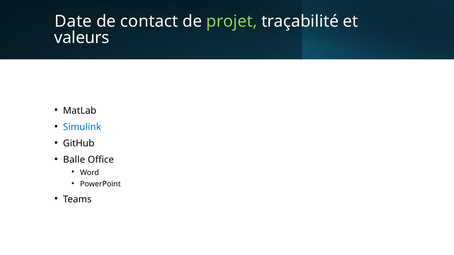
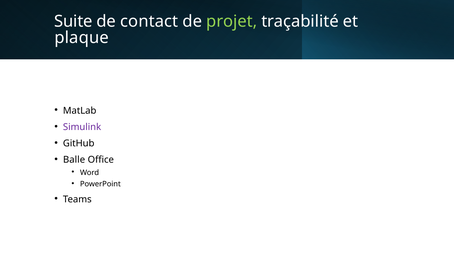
Date: Date -> Suite
valeurs: valeurs -> plaque
Simulink colour: blue -> purple
